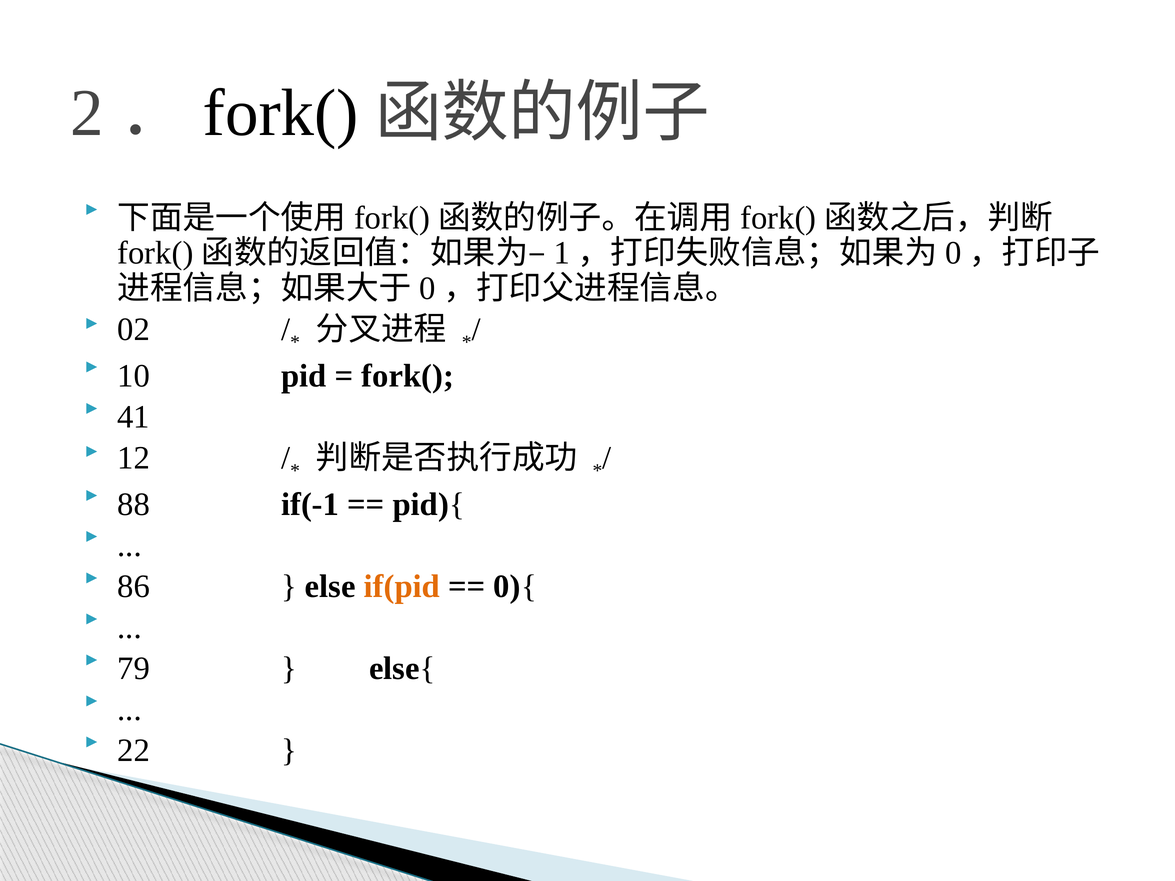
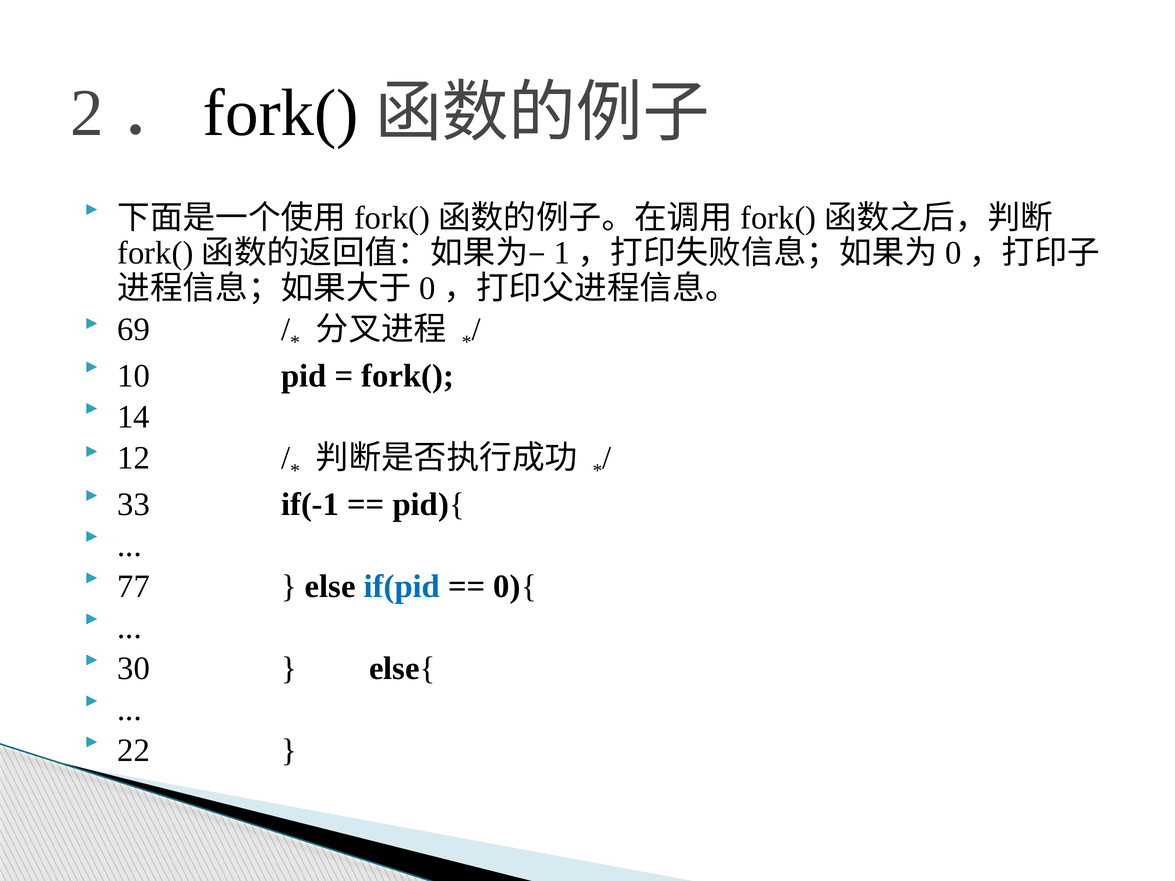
02: 02 -> 69
41: 41 -> 14
88: 88 -> 33
86: 86 -> 77
if(pid colour: orange -> blue
79: 79 -> 30
